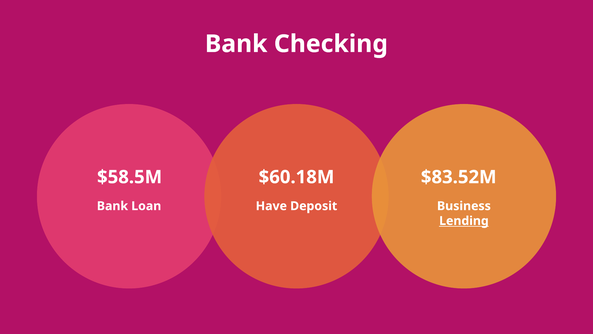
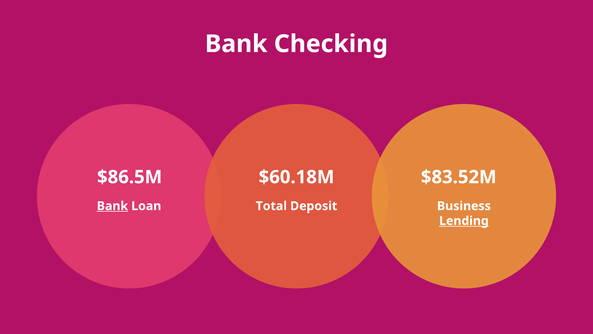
$58.5M: $58.5M -> $86.5M
Bank at (112, 206) underline: none -> present
Have: Have -> Total
